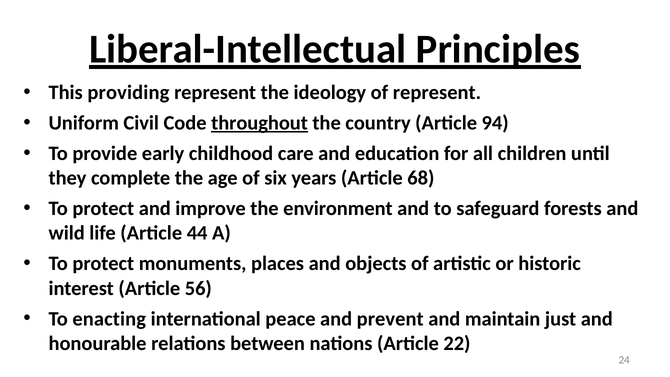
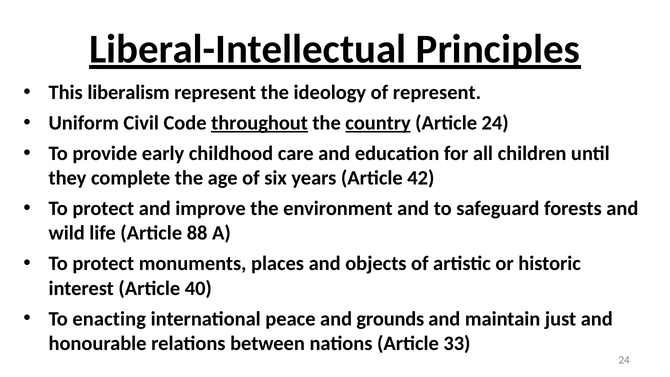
providing: providing -> liberalism
country underline: none -> present
Article 94: 94 -> 24
68: 68 -> 42
44: 44 -> 88
56: 56 -> 40
prevent: prevent -> grounds
22: 22 -> 33
